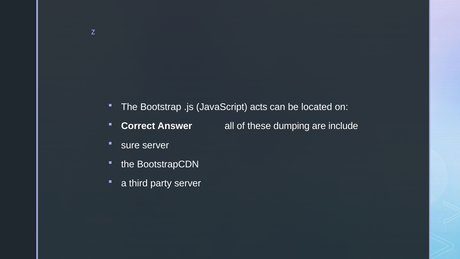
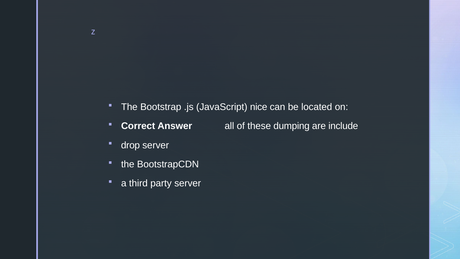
acts: acts -> nice
sure: sure -> drop
